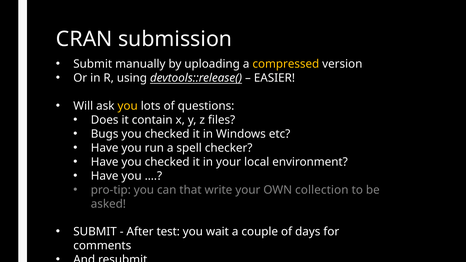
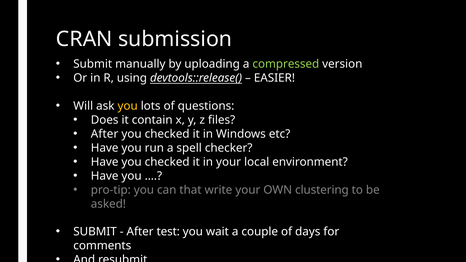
compressed colour: yellow -> light green
Bugs at (105, 134): Bugs -> After
collection: collection -> clustering
